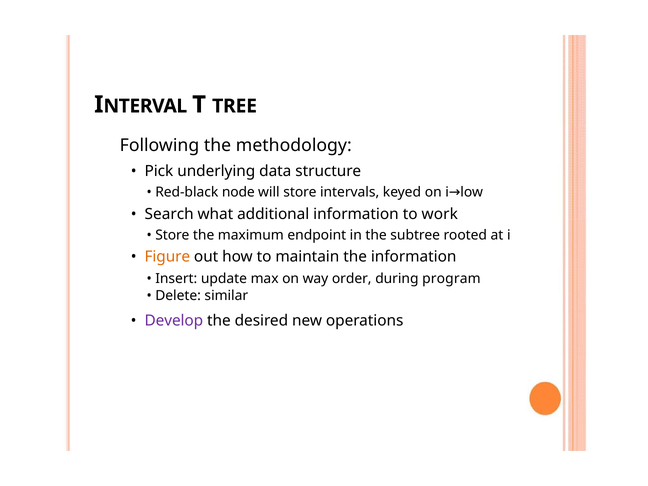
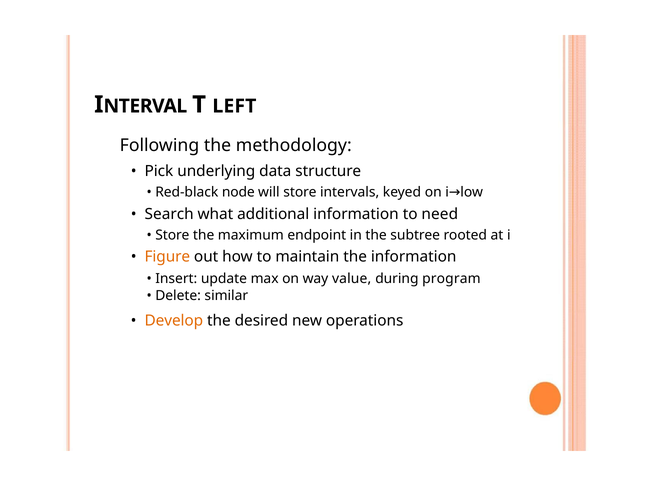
TREE: TREE -> LEFT
work: work -> need
order: order -> value
Develop colour: purple -> orange
